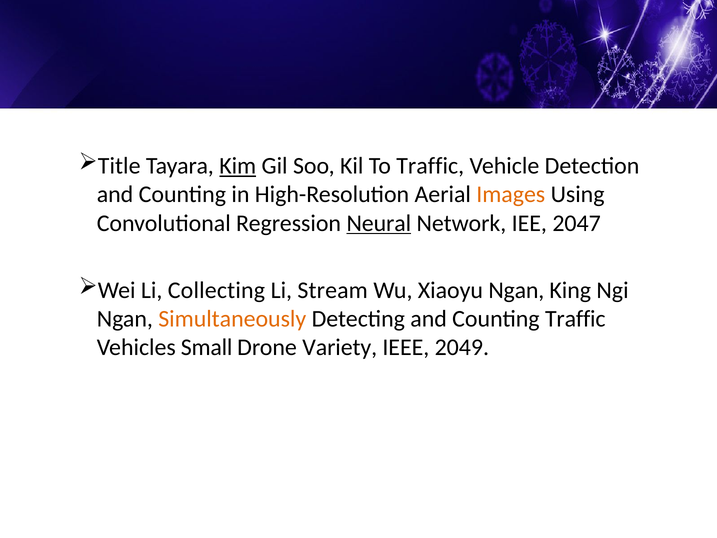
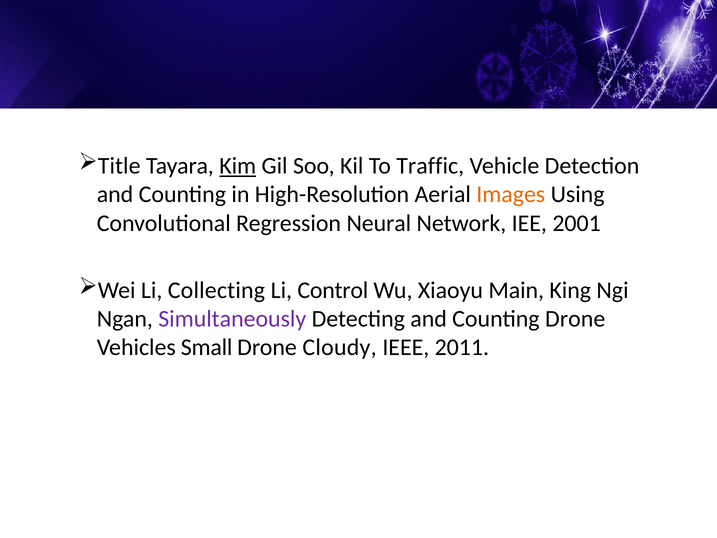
Neural underline: present -> none
2047: 2047 -> 2001
Stream: Stream -> Control
Xiaoyu Ngan: Ngan -> Main
Simultaneously colour: orange -> purple
Counting Traffic: Traffic -> Drone
Variety: Variety -> Cloudy
2049: 2049 -> 2011
